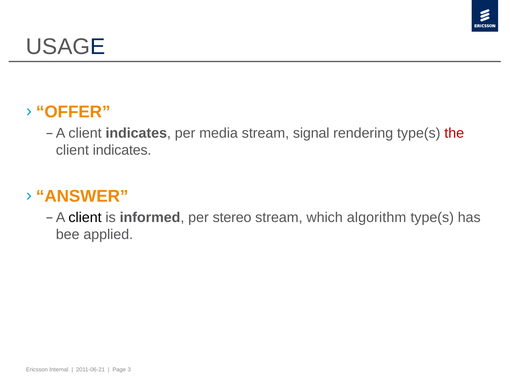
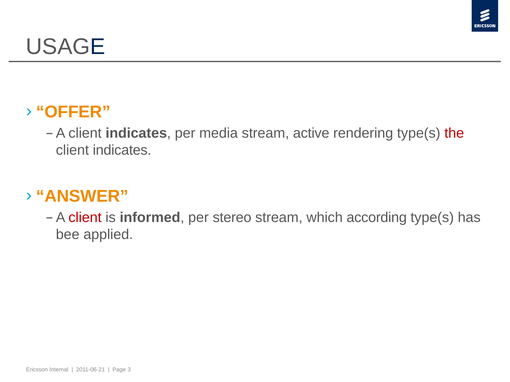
signal: signal -> active
client at (85, 218) colour: black -> red
algorithm: algorithm -> according
